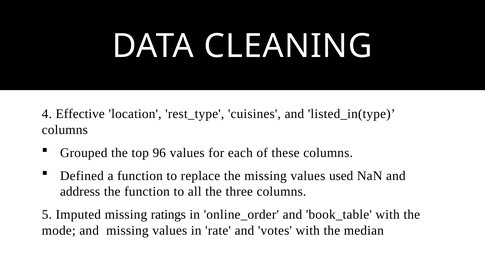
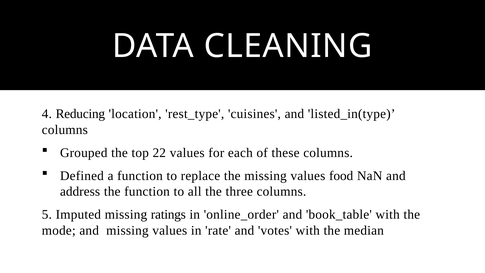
Effective: Effective -> Reducing
96: 96 -> 22
used: used -> food
